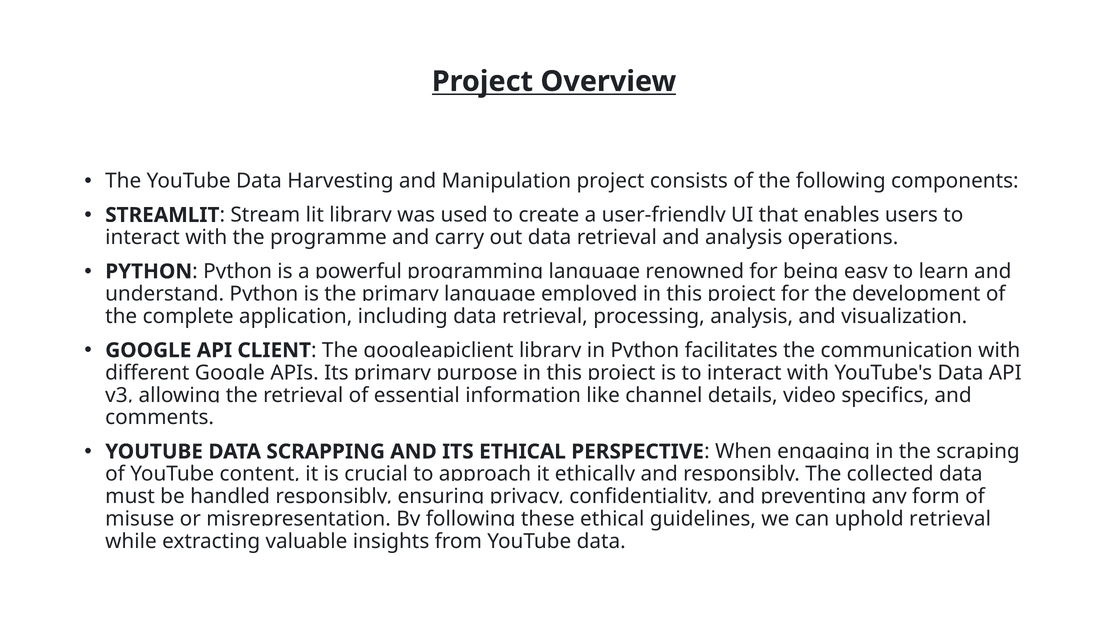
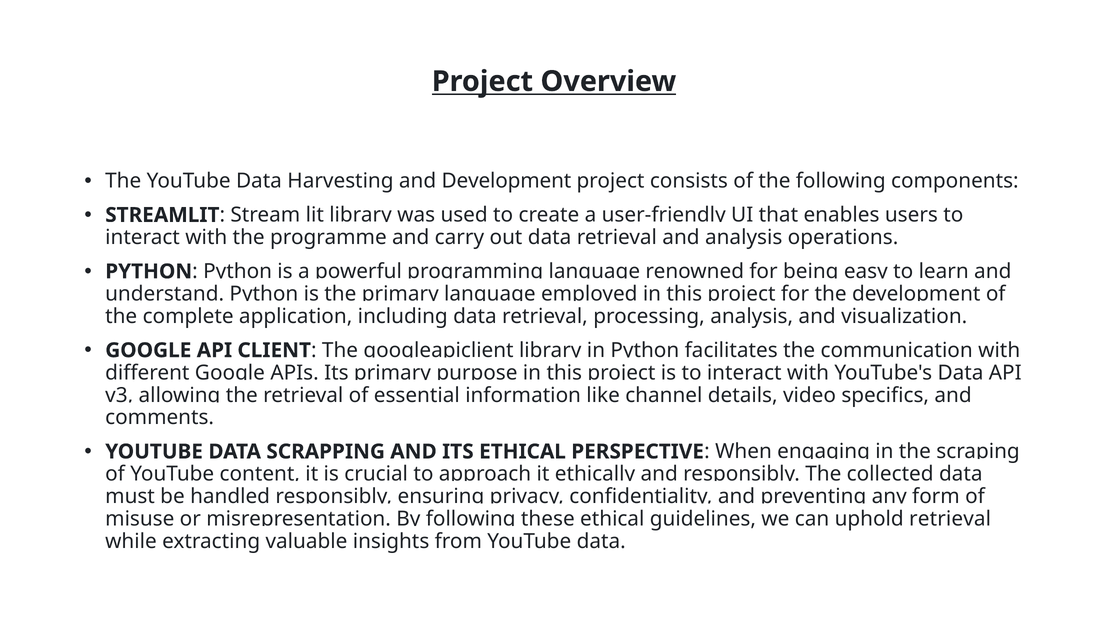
and Manipulation: Manipulation -> Development
